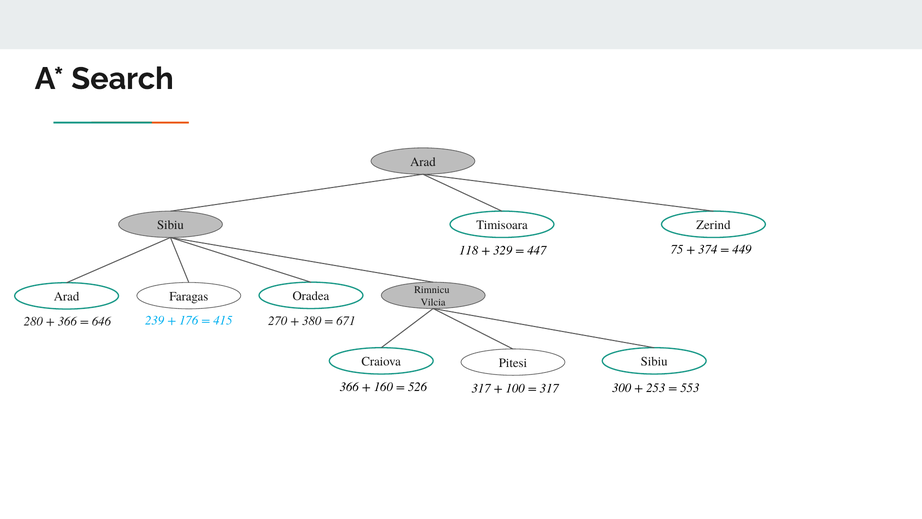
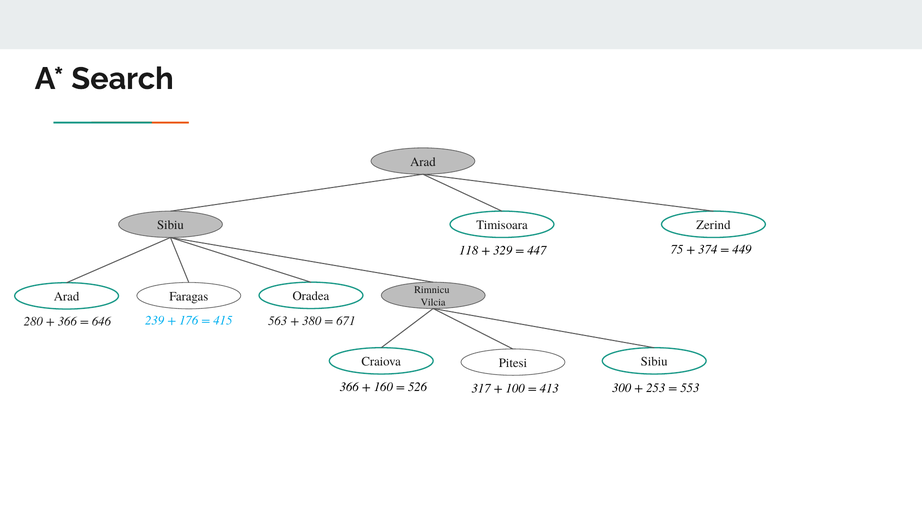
270: 270 -> 563
317 at (549, 388): 317 -> 413
